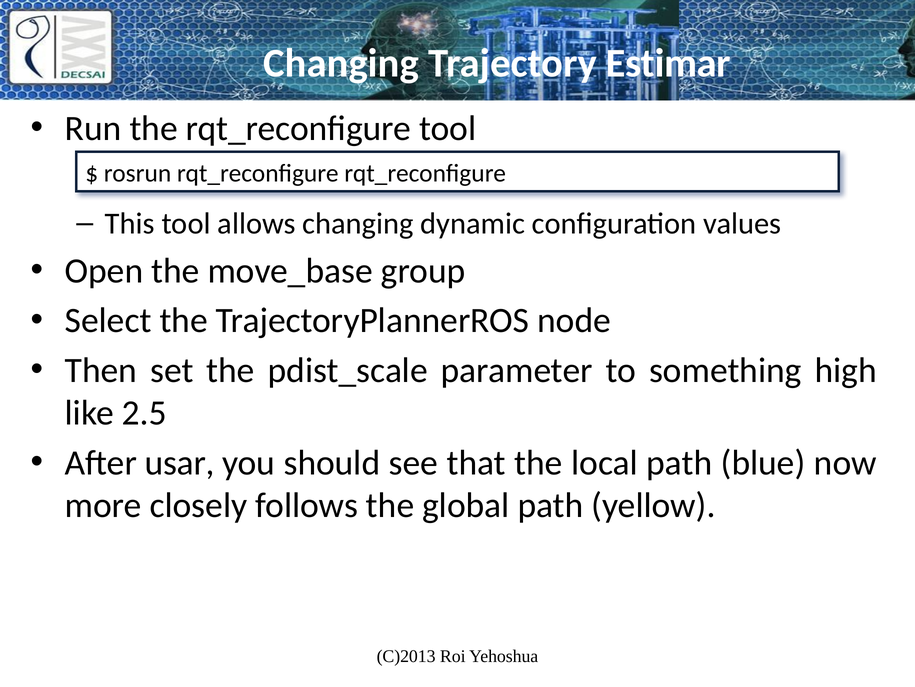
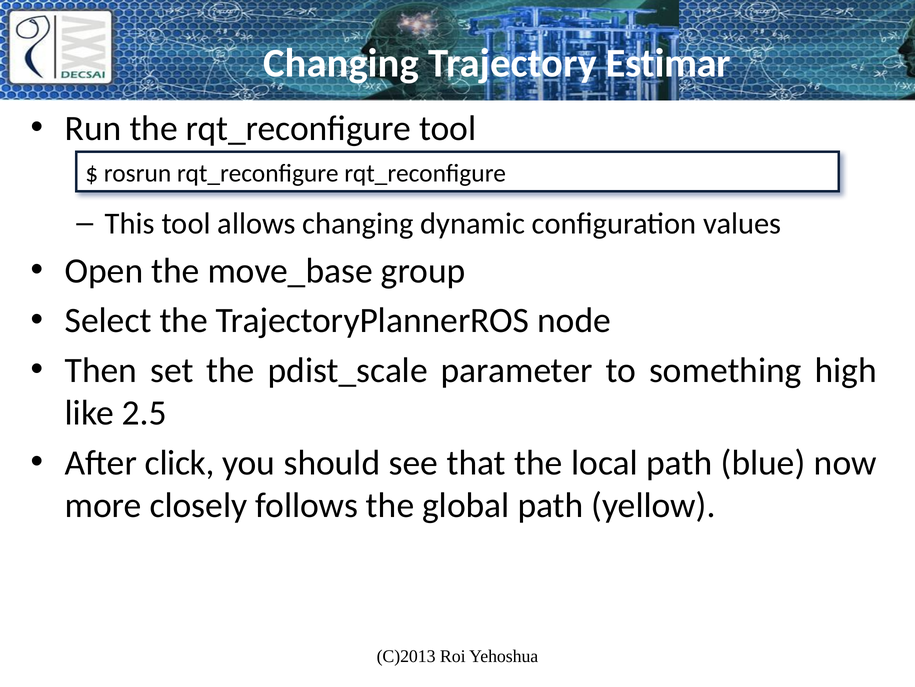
usar: usar -> click
